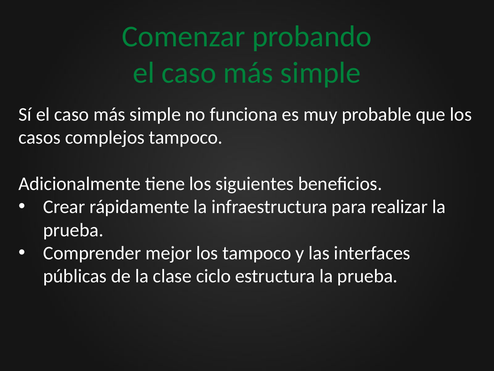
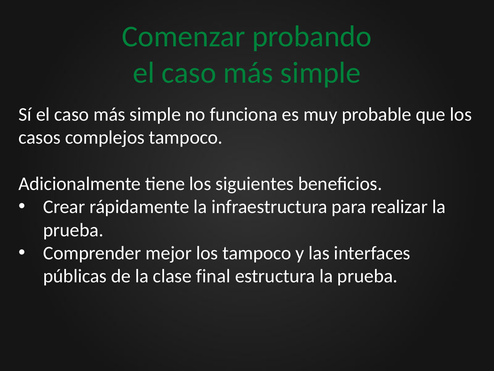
ciclo: ciclo -> final
